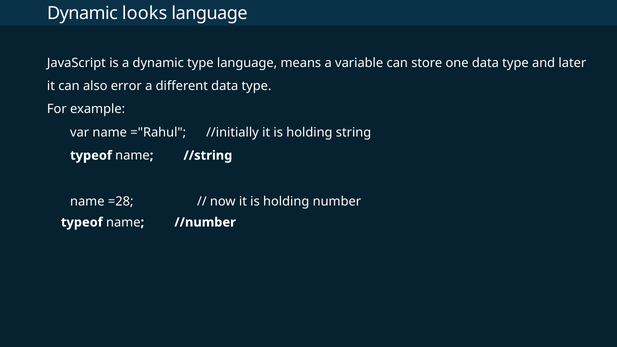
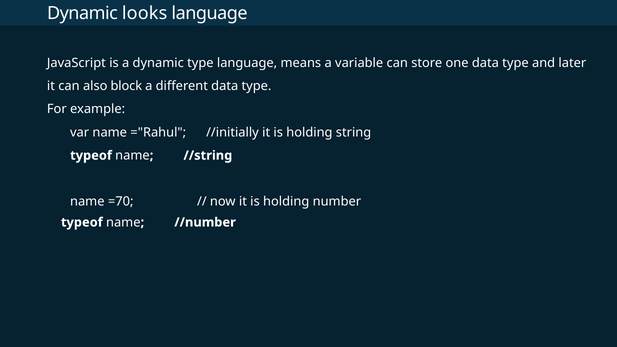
error: error -> block
=28: =28 -> =70
